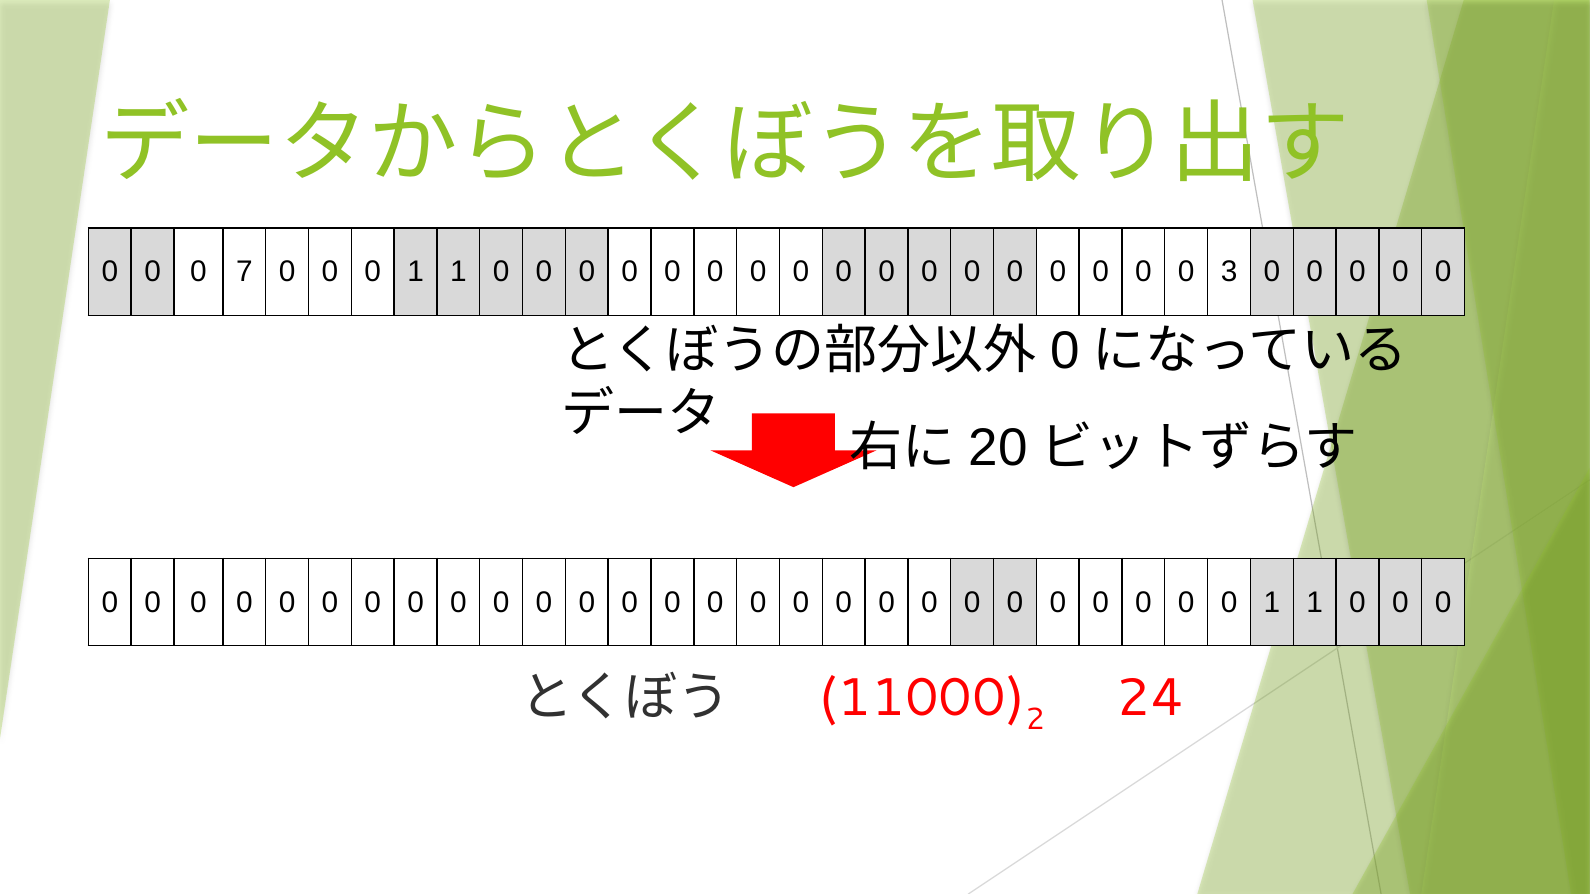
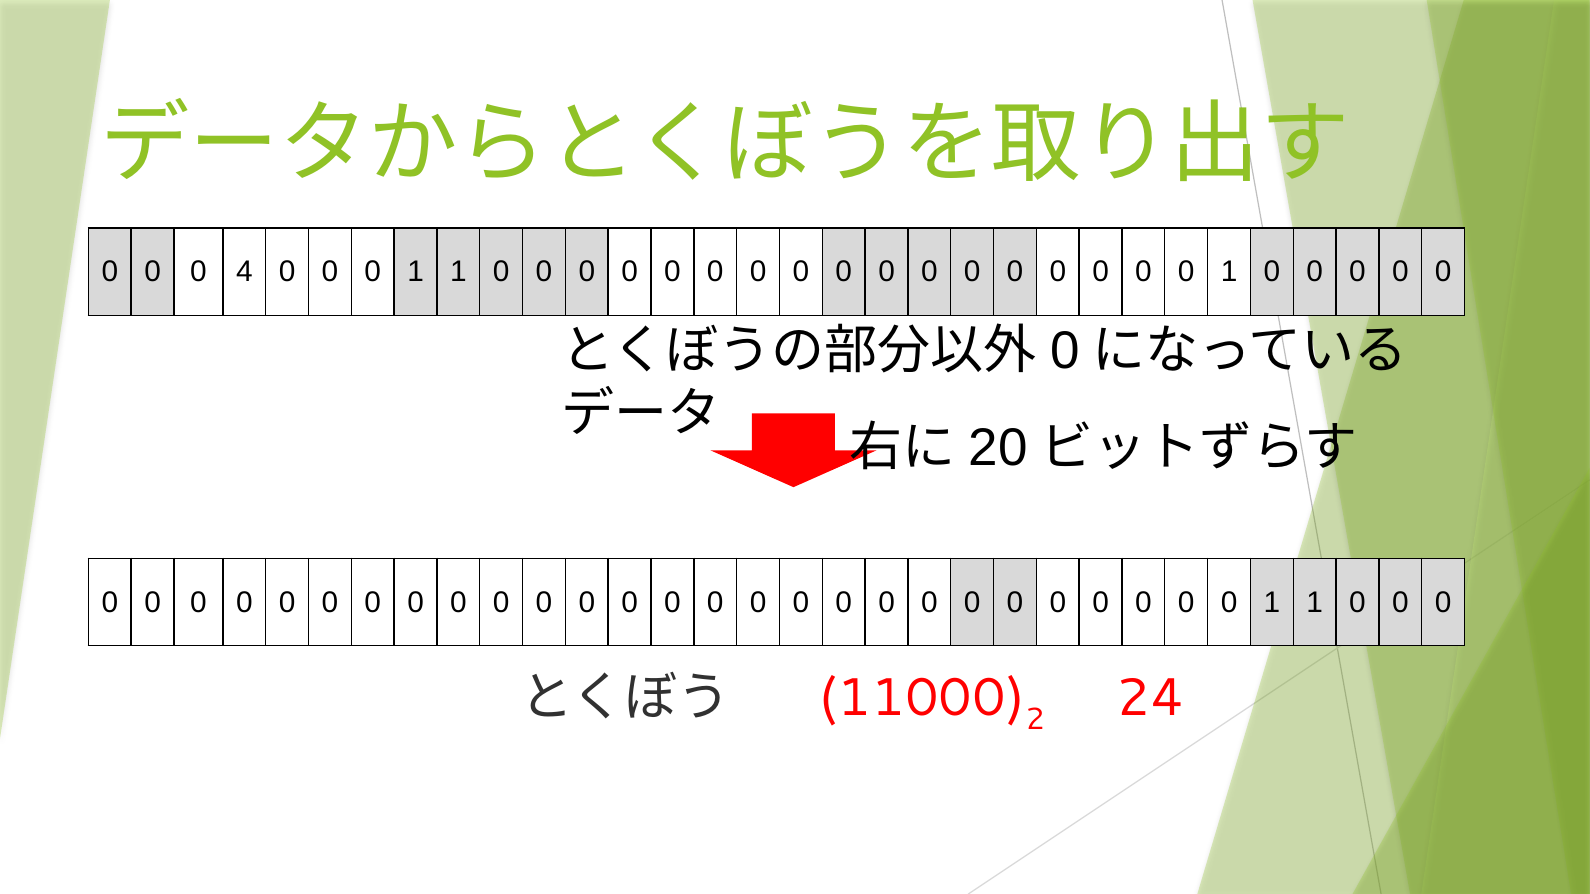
7: 7 -> 4
3 at (1229, 272): 3 -> 1
